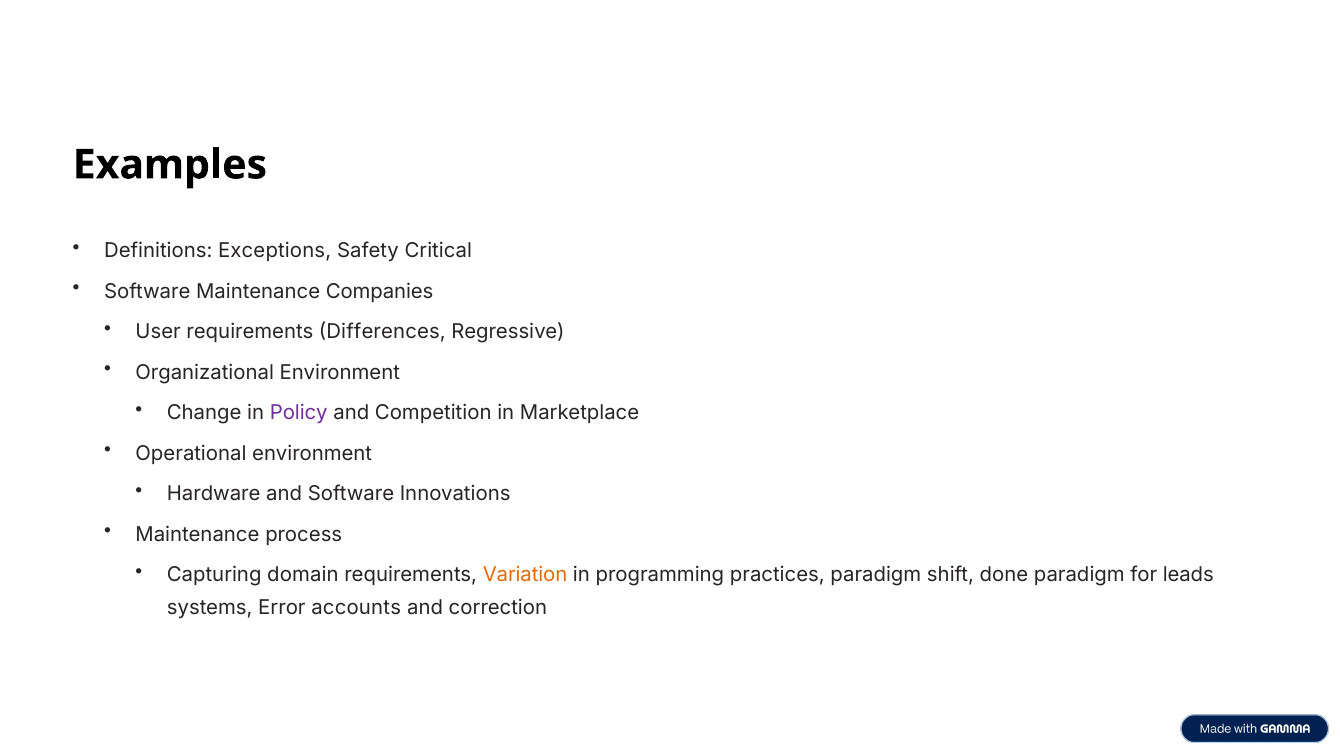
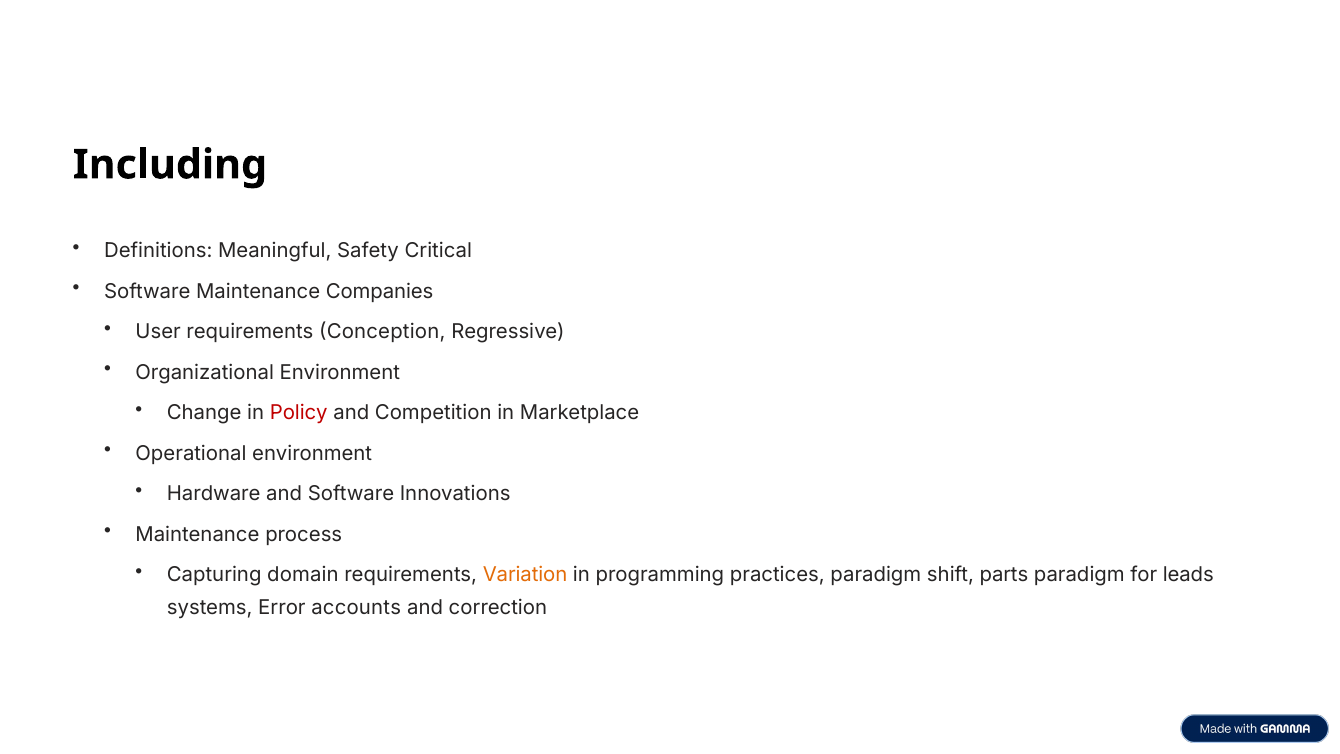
Examples: Examples -> Including
Exceptions: Exceptions -> Meaningful
Differences: Differences -> Conception
Policy colour: purple -> red
done: done -> parts
